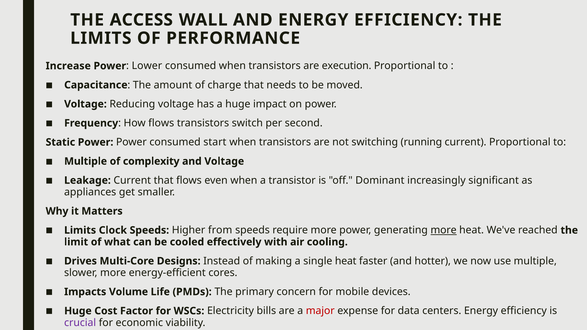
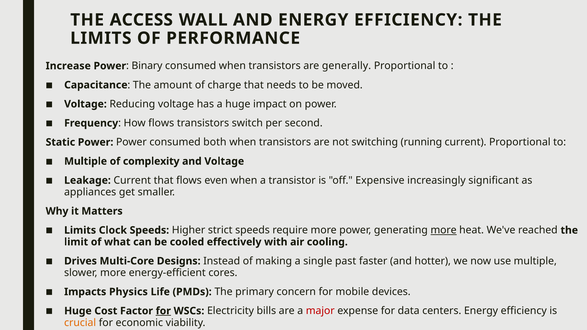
Lower: Lower -> Binary
execution: execution -> generally
start: start -> both
Dominant: Dominant -> Expensive
from: from -> strict
single heat: heat -> past
Volume: Volume -> Physics
for at (163, 311) underline: none -> present
crucial colour: purple -> orange
